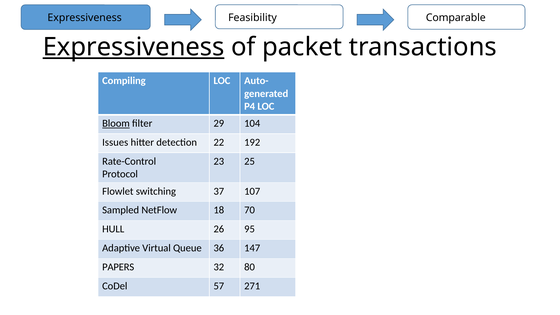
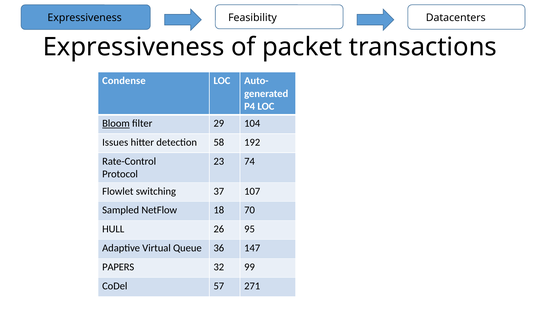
Comparable: Comparable -> Datacenters
Expressiveness at (134, 47) underline: present -> none
Compiling: Compiling -> Condense
22: 22 -> 58
25: 25 -> 74
80: 80 -> 99
